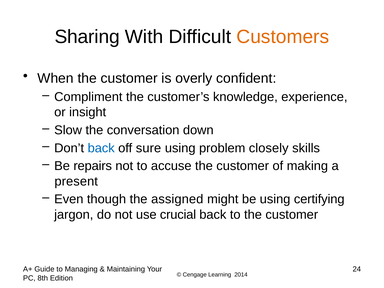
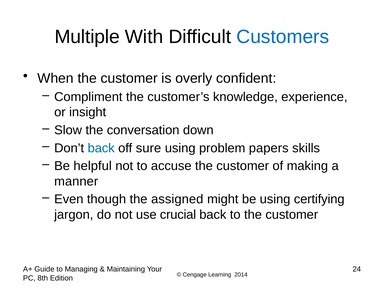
Sharing: Sharing -> Multiple
Customers colour: orange -> blue
closely: closely -> papers
repairs: repairs -> helpful
present: present -> manner
